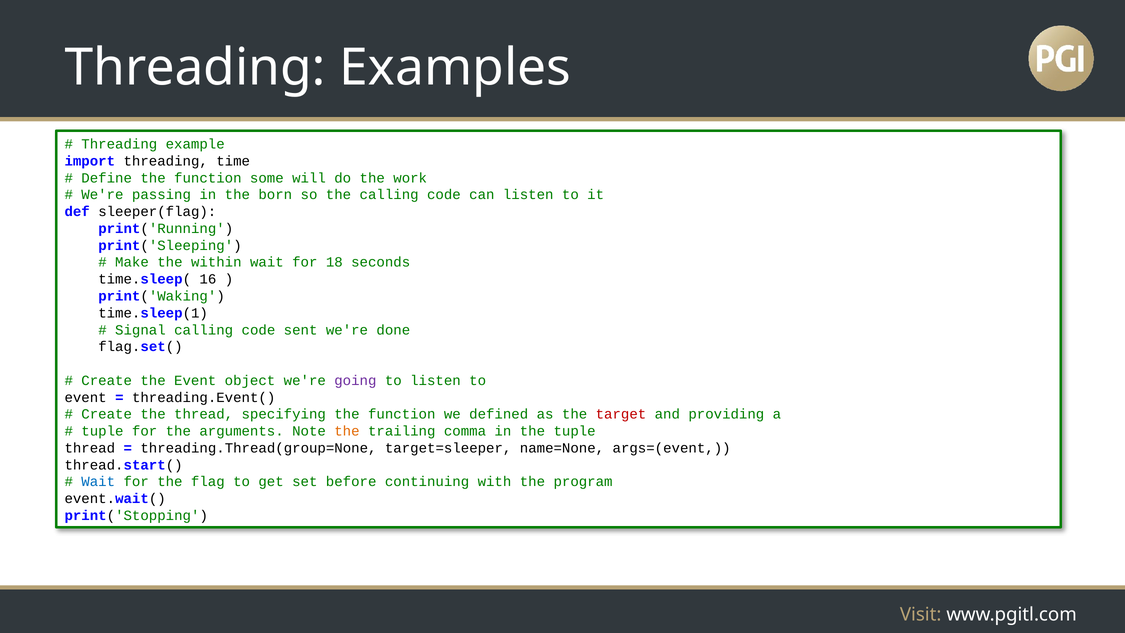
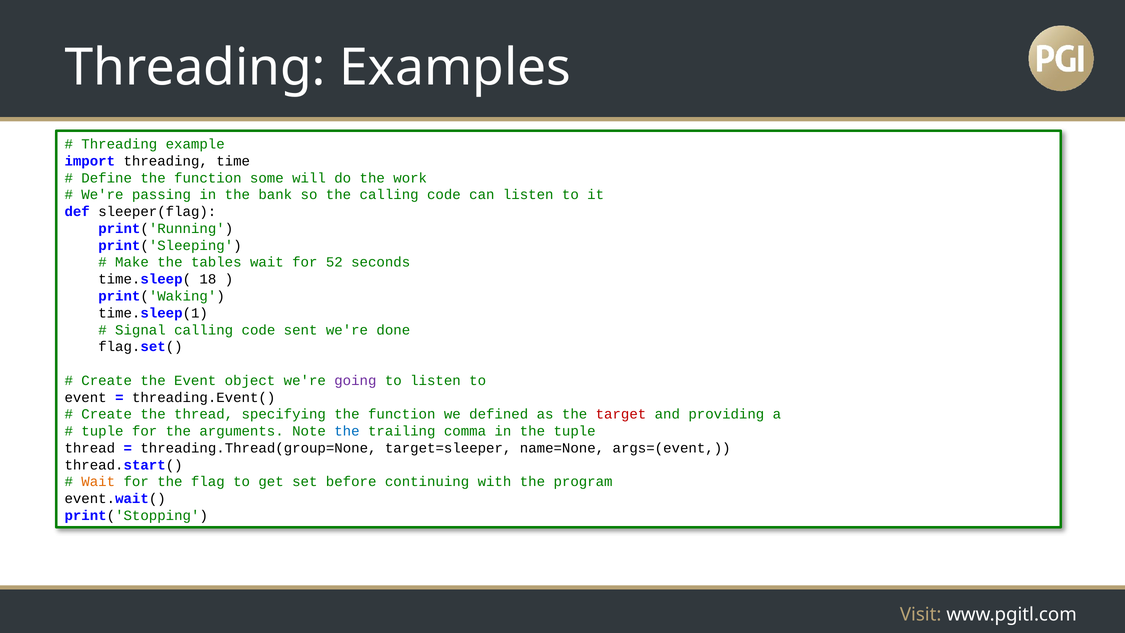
born: born -> bank
within: within -> tables
18: 18 -> 52
16: 16 -> 18
the at (347, 431) colour: orange -> blue
Wait at (98, 482) colour: blue -> orange
